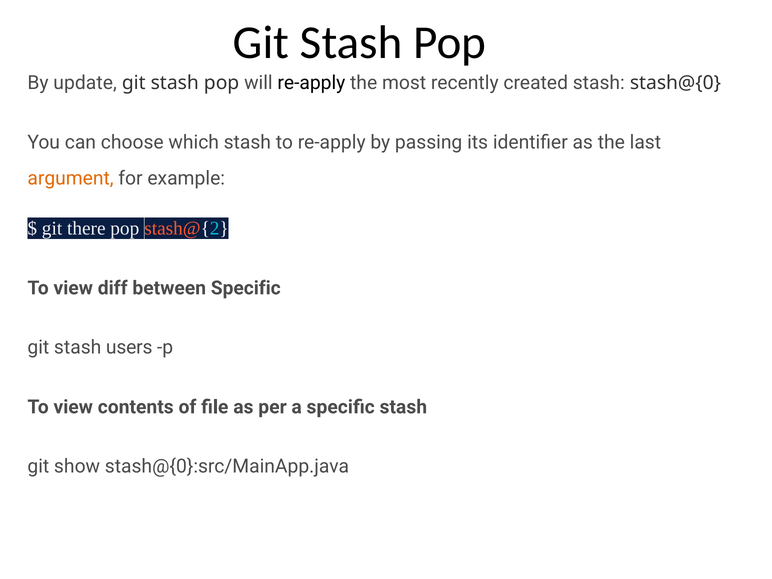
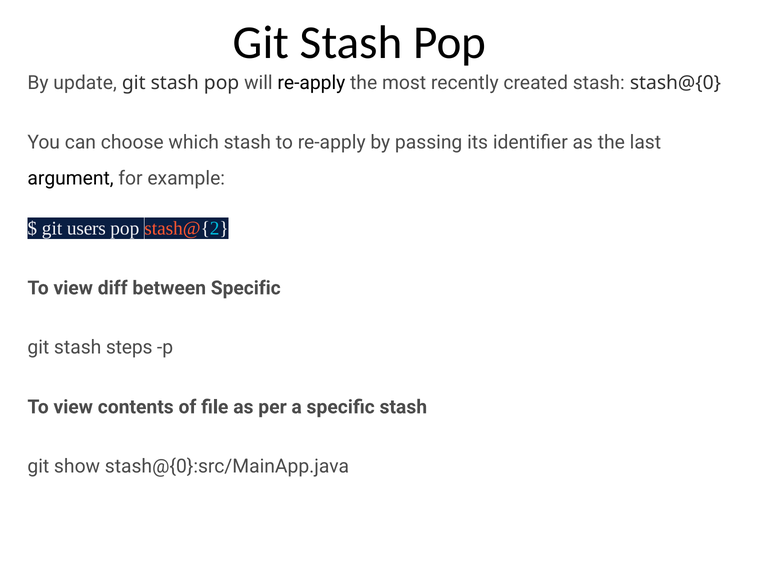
argument colour: orange -> black
there: there -> users
users: users -> steps
